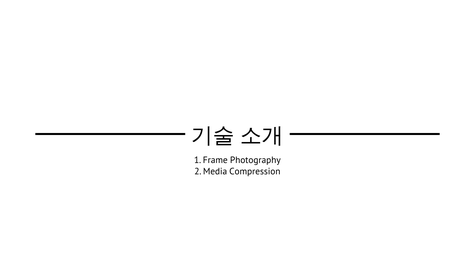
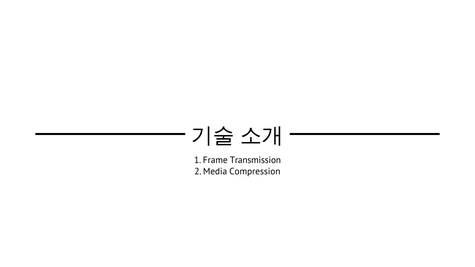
Photography: Photography -> Transmission
